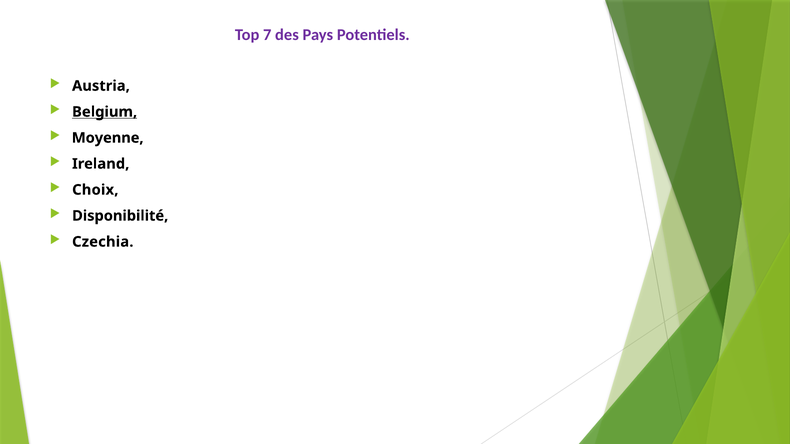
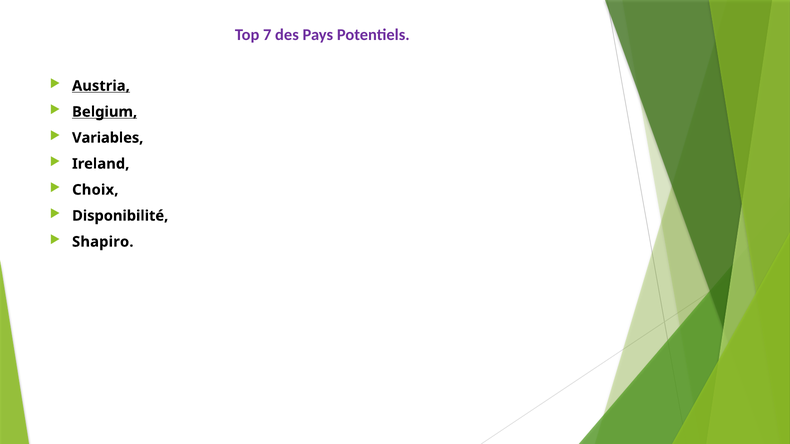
Austria underline: none -> present
Moyenne: Moyenne -> Variables
Czechia: Czechia -> Shapiro
